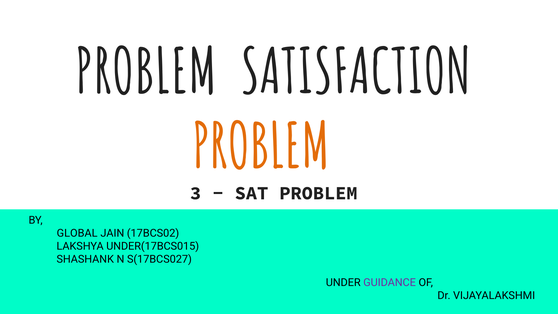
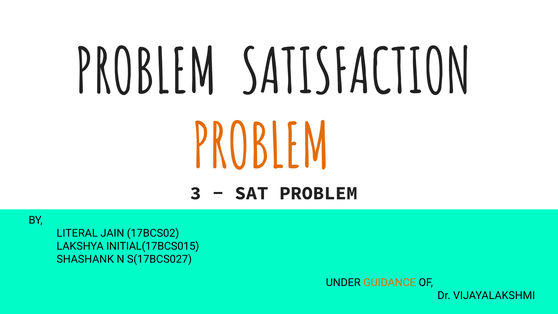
GLOBAL: GLOBAL -> LITERAL
UNDER(17BCS015: UNDER(17BCS015 -> INITIAL(17BCS015
GUIDANCE colour: purple -> orange
